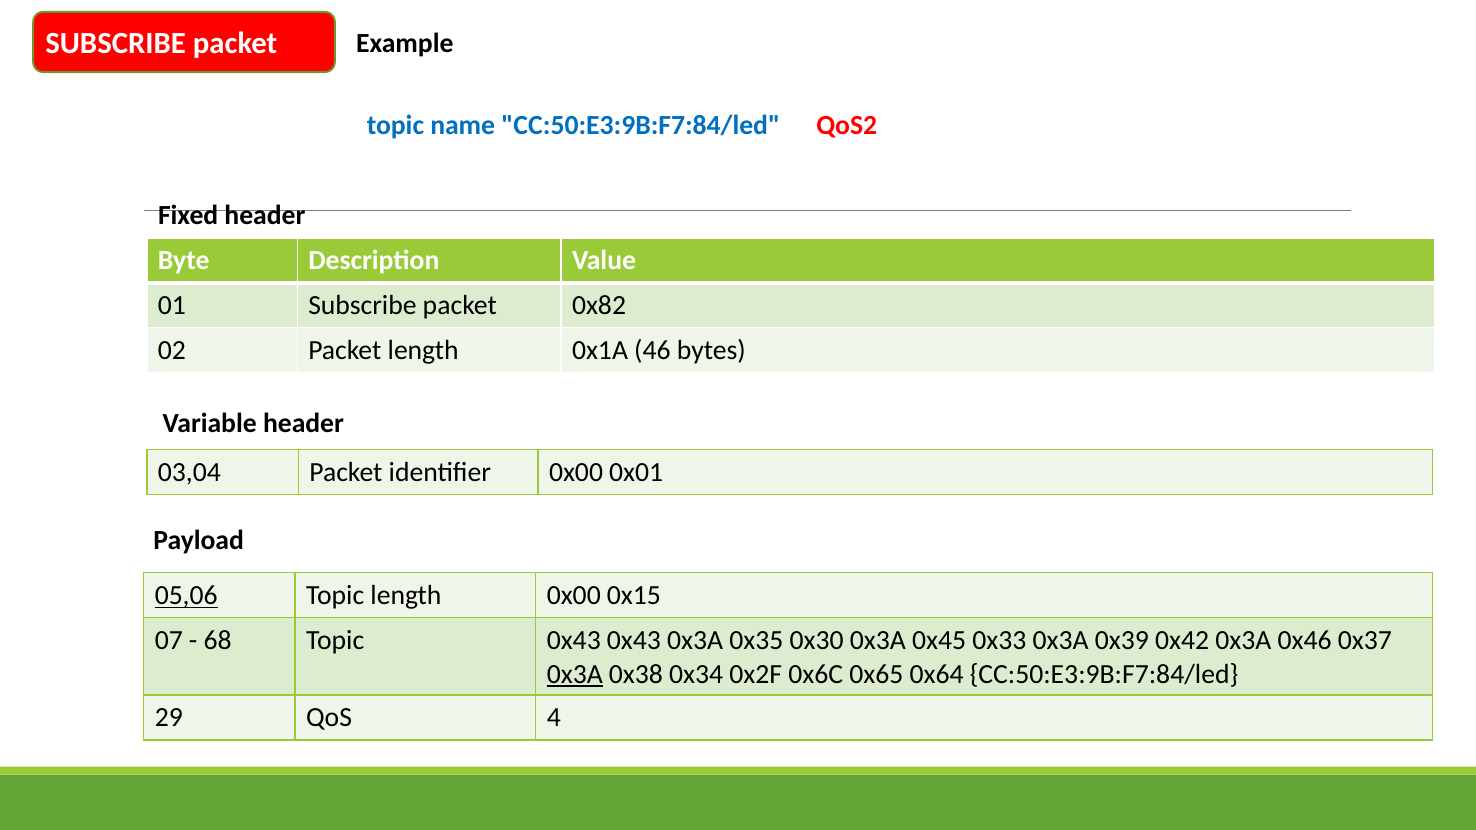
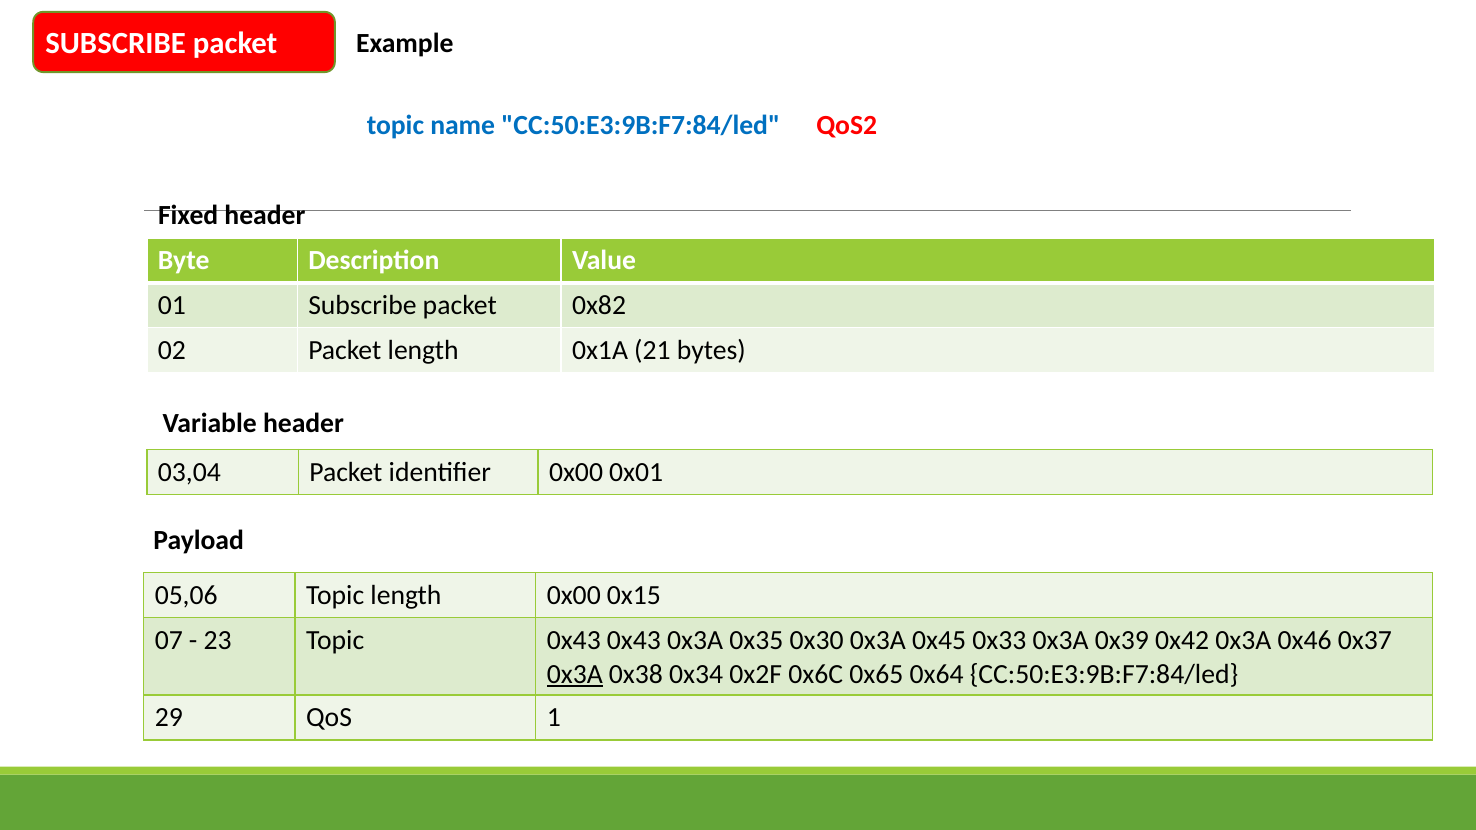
46: 46 -> 21
05,06 underline: present -> none
68: 68 -> 23
4: 4 -> 1
